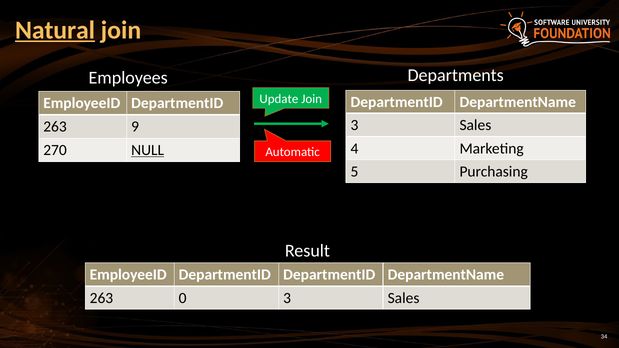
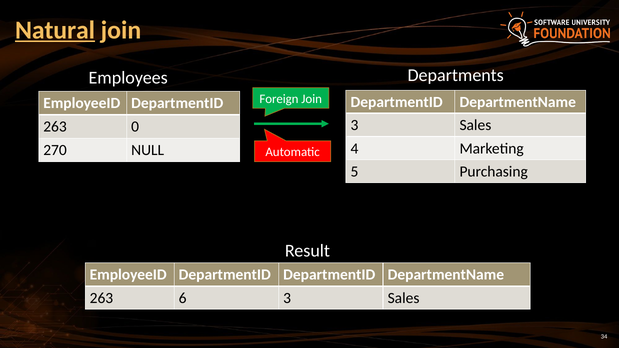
Update: Update -> Foreign
9: 9 -> 0
NULL underline: present -> none
0: 0 -> 6
